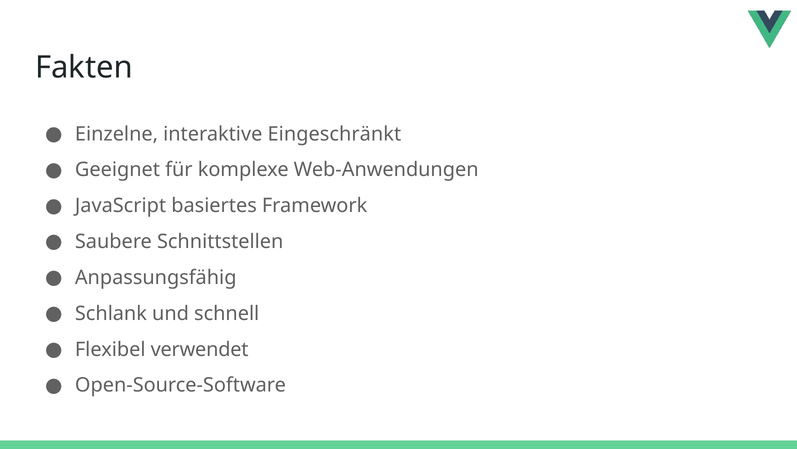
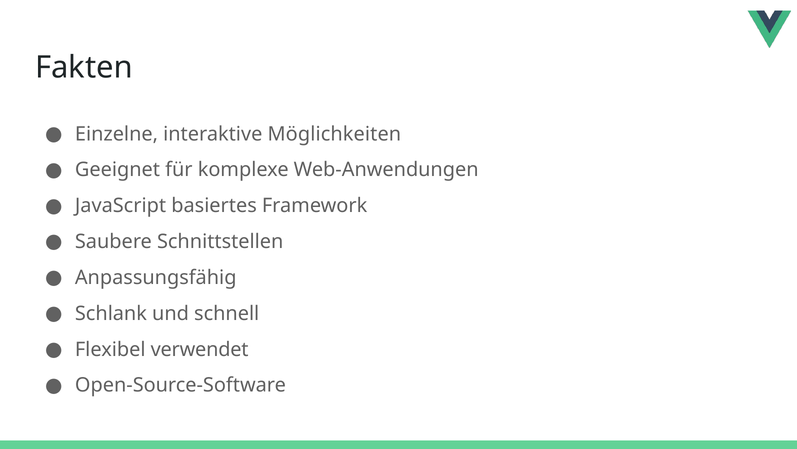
Eingeschränkt: Eingeschränkt -> Möglichkeiten
